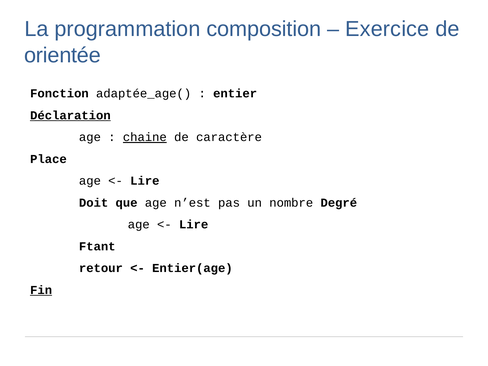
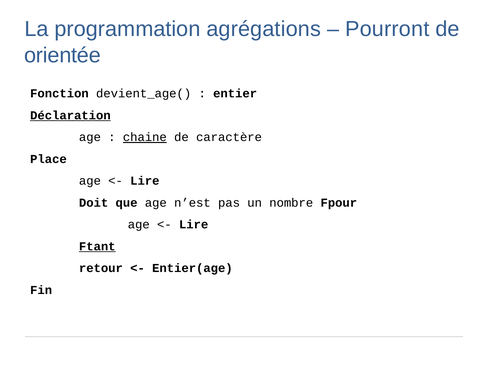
composition: composition -> agrégations
Exercice: Exercice -> Pourront
adaptée_age(: adaptée_age( -> devient_age(
Degré: Degré -> Fpour
Ftant underline: none -> present
Fin underline: present -> none
